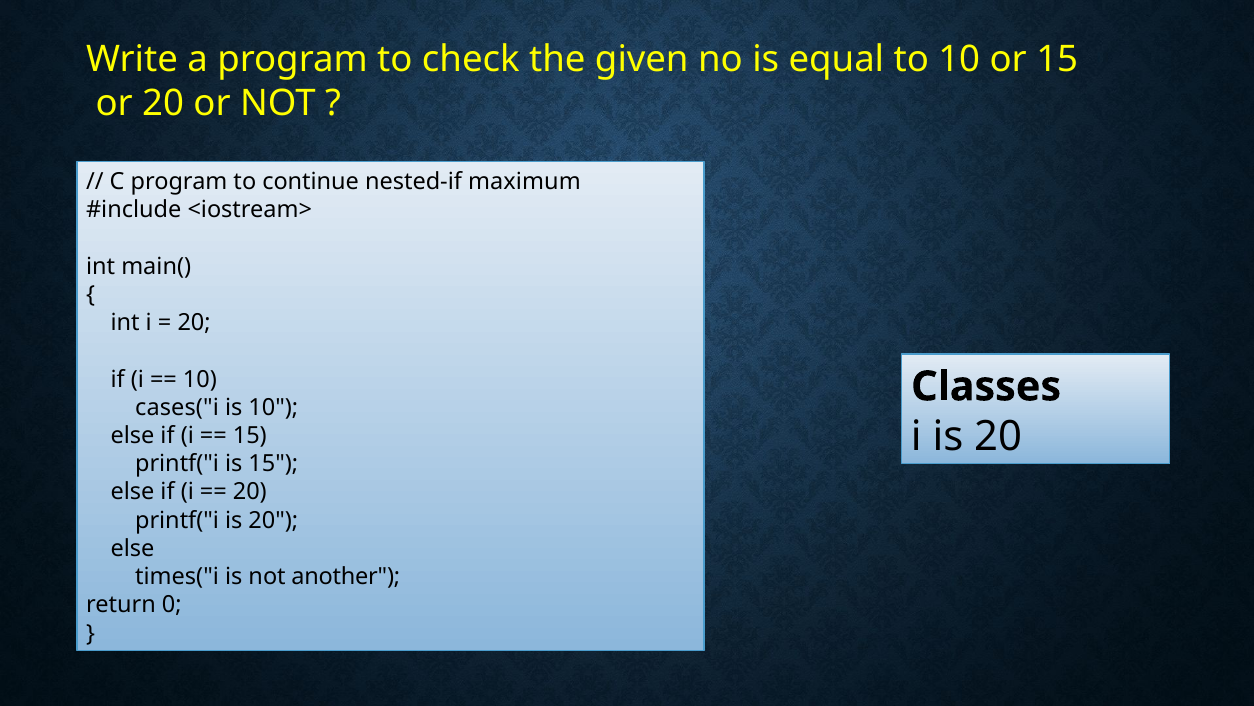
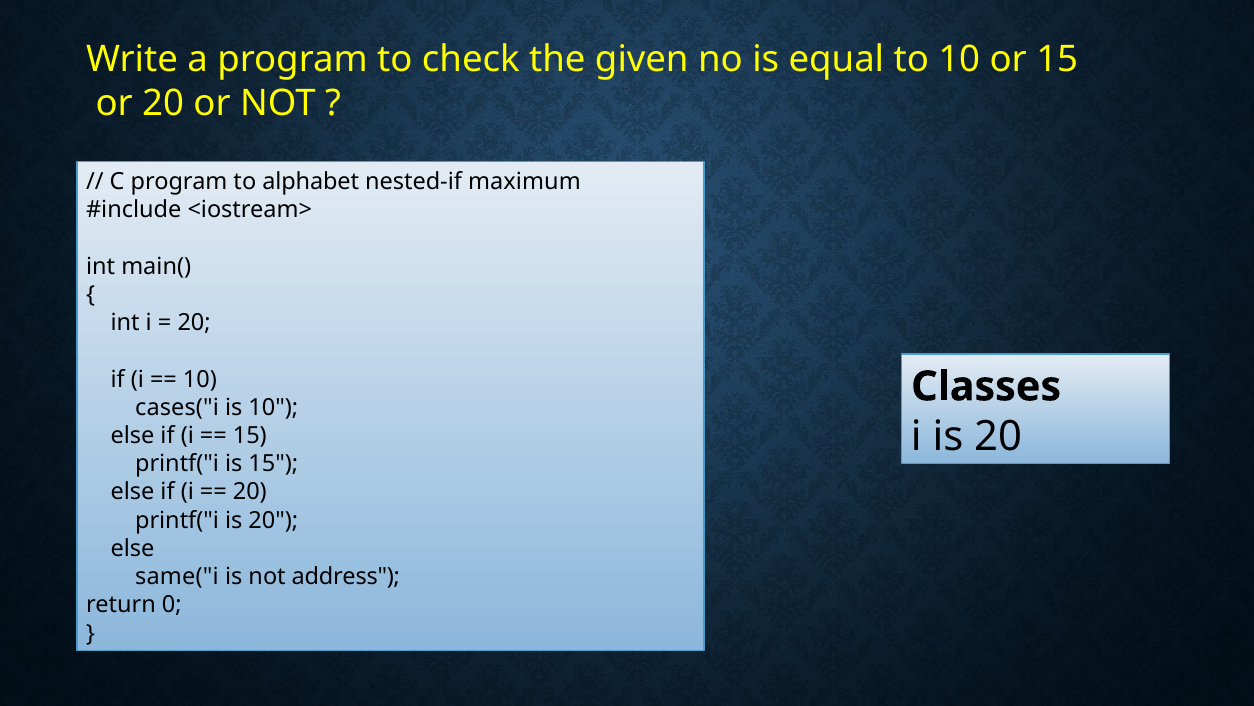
continue: continue -> alphabet
times("i: times("i -> same("i
another: another -> address
